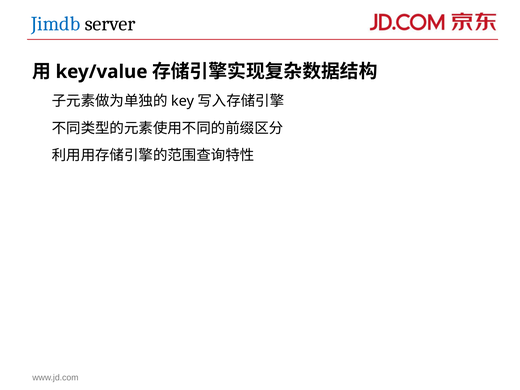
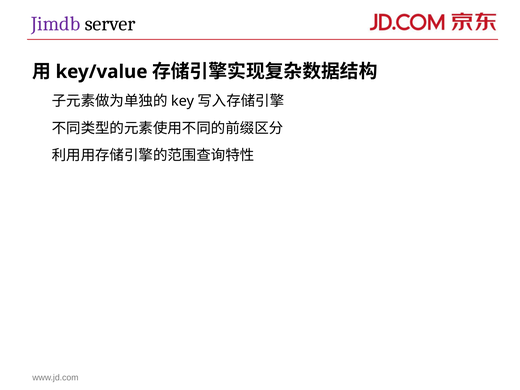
Jimdb colour: blue -> purple
